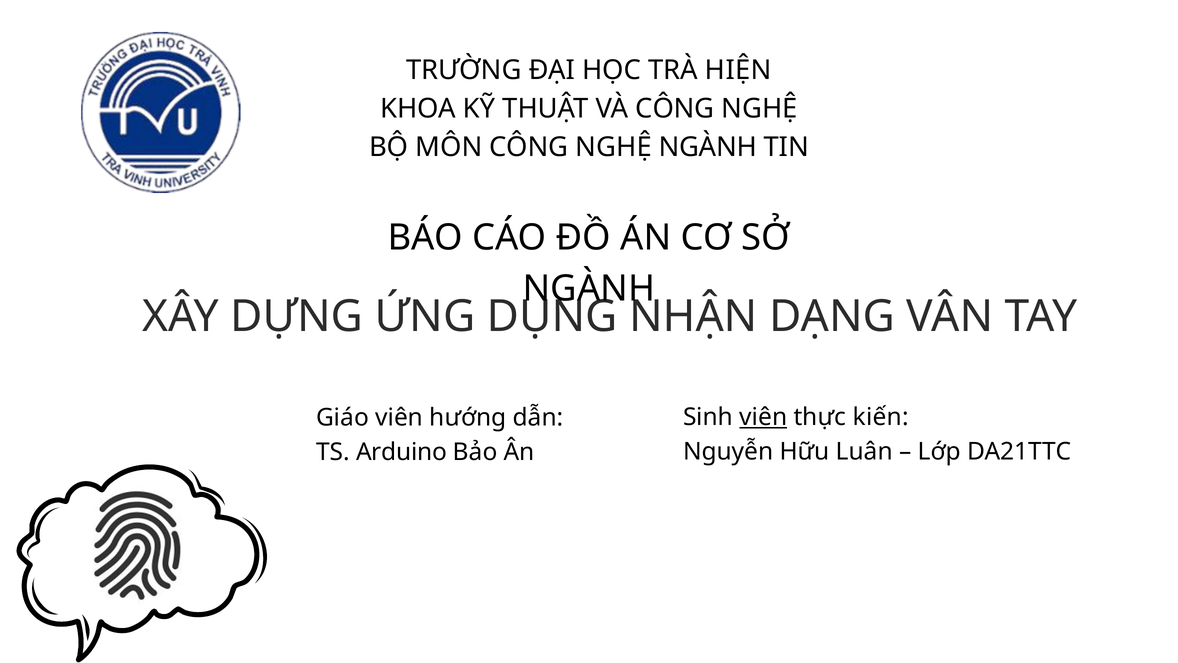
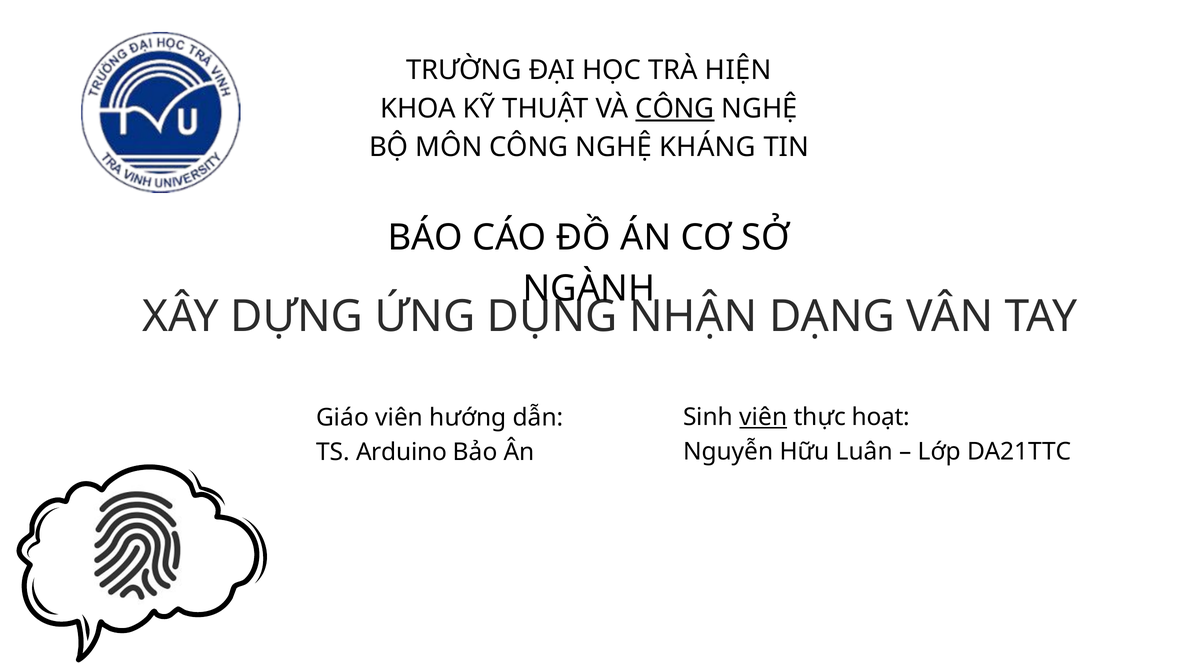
CÔNG at (675, 109) underline: none -> present
NGHỆ NGÀNH: NGÀNH -> KHÁNG
kiến: kiến -> hoạt
